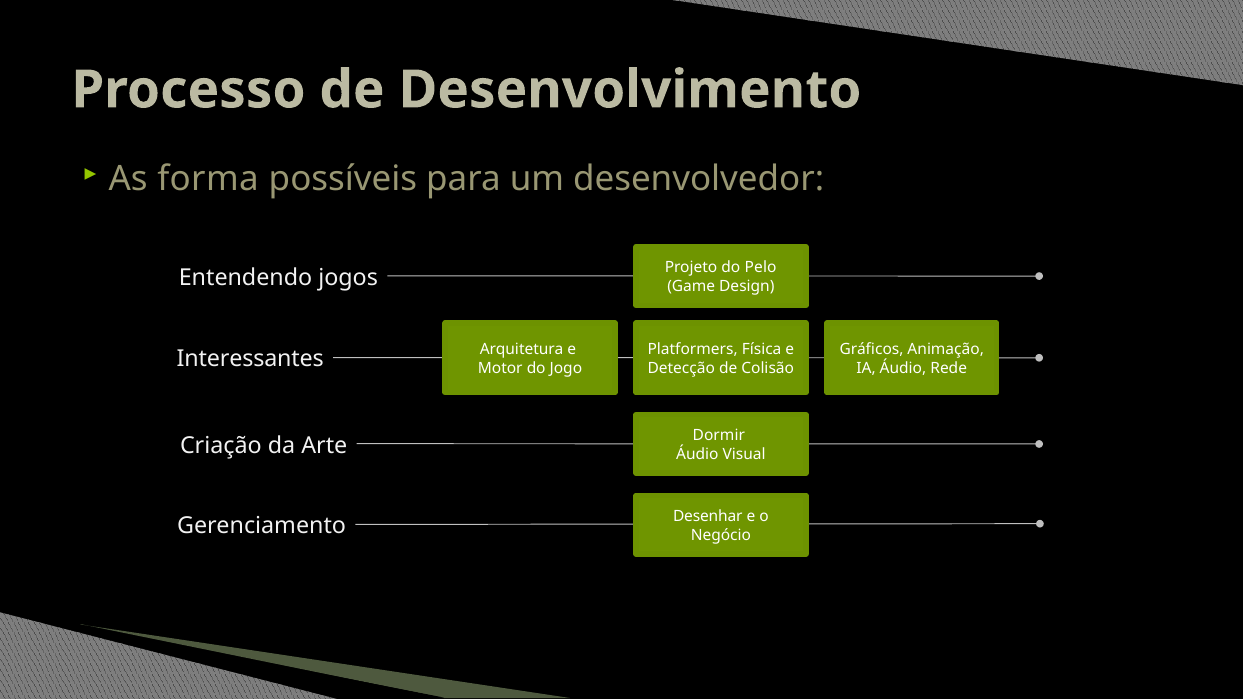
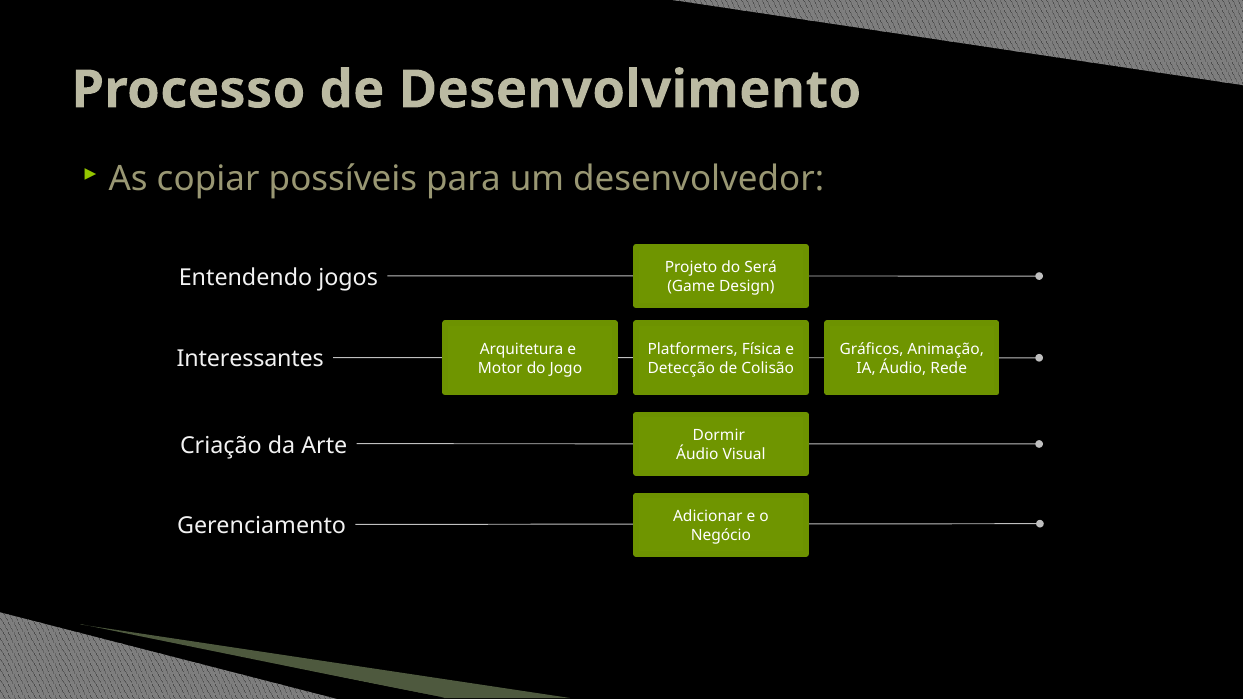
forma: forma -> copiar
Pelo: Pelo -> Será
Desenhar: Desenhar -> Adicionar
